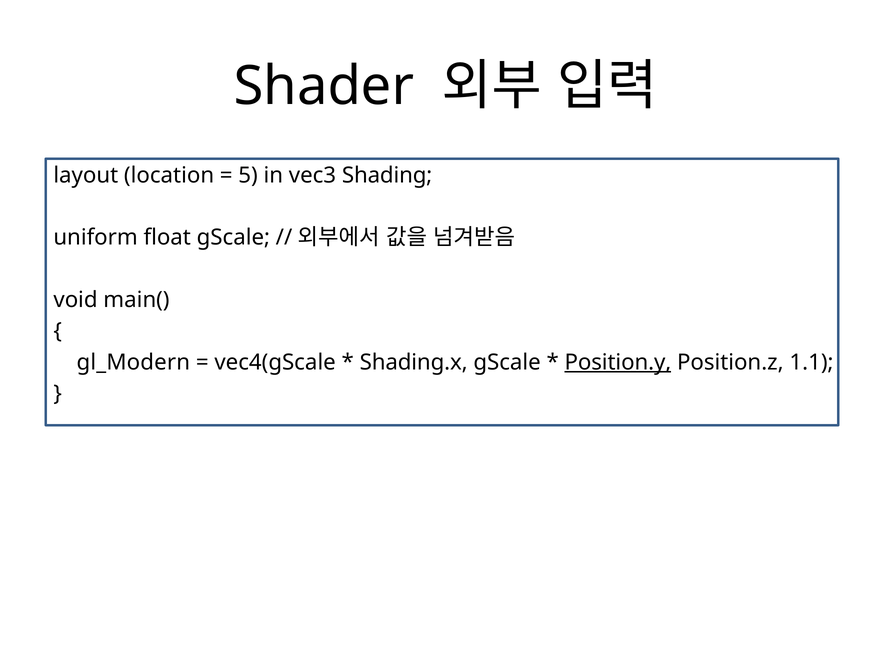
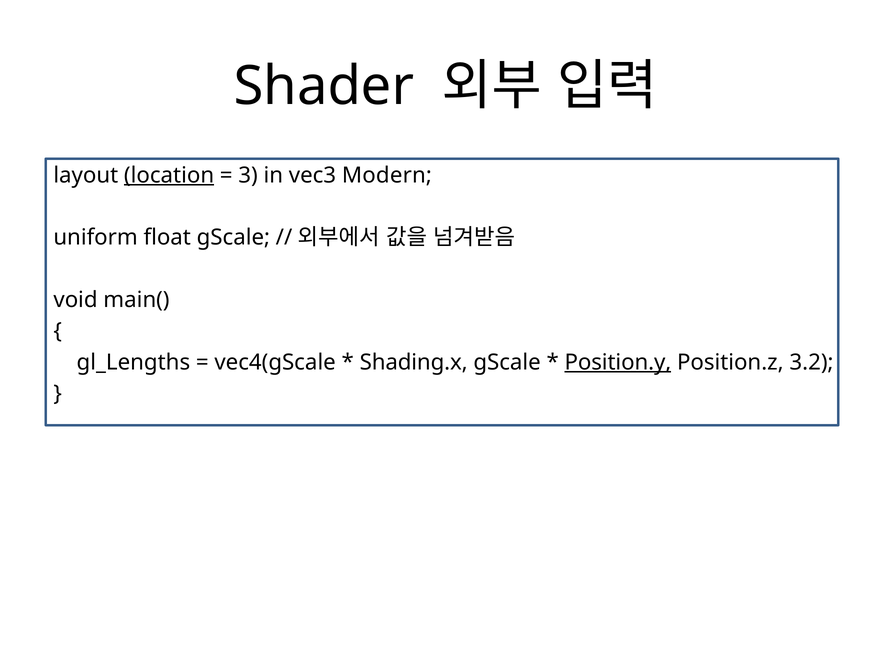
location underline: none -> present
5: 5 -> 3
Shading: Shading -> Modern
gl_Modern: gl_Modern -> gl_Lengths
1.1: 1.1 -> 3.2
